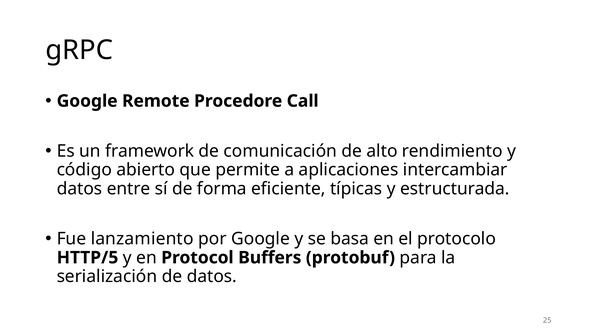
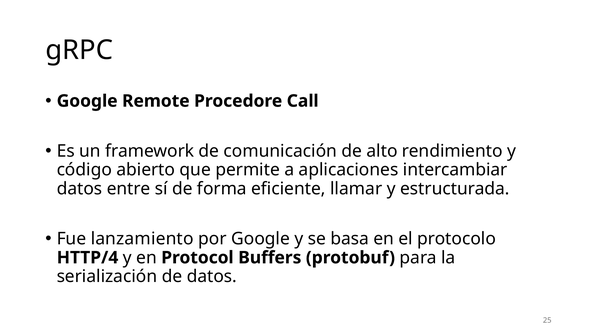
típicas: típicas -> llamar
HTTP/5: HTTP/5 -> HTTP/4
